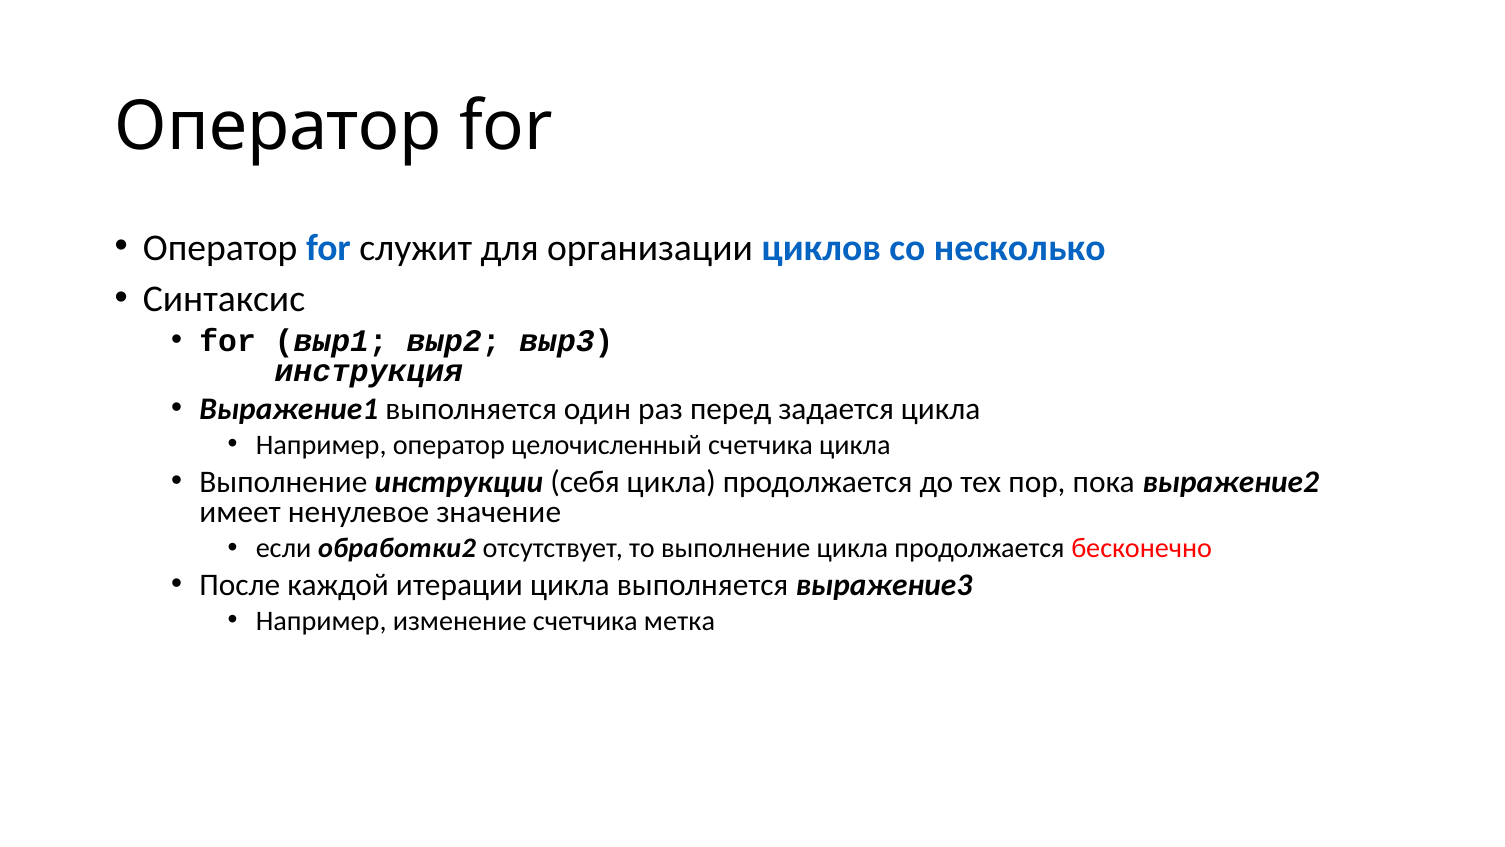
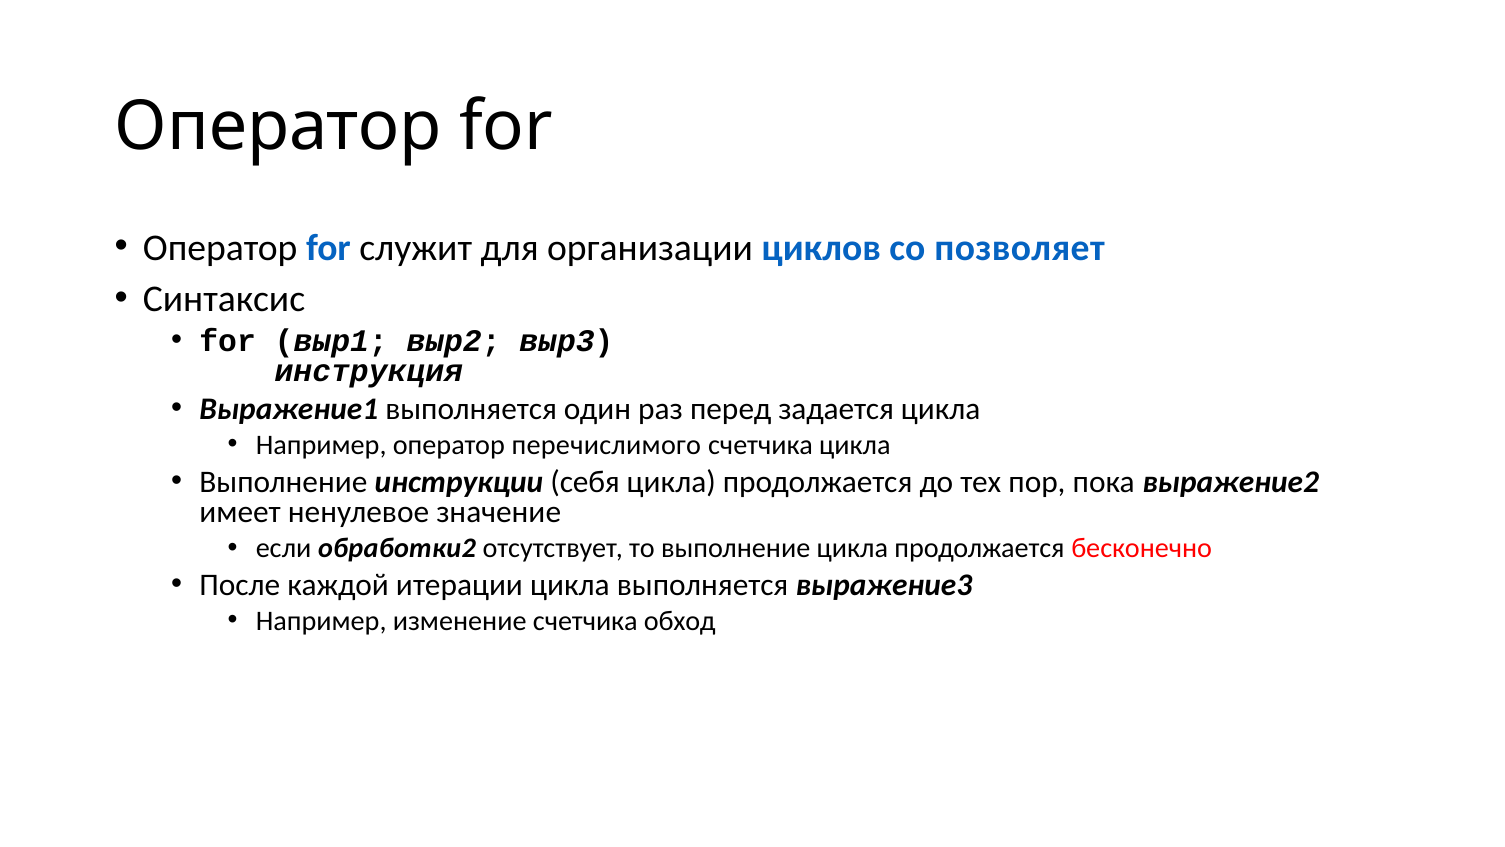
несколько: несколько -> позволяет
целочисленный: целочисленный -> перечислимого
метка: метка -> обход
